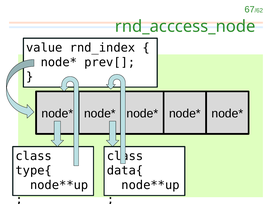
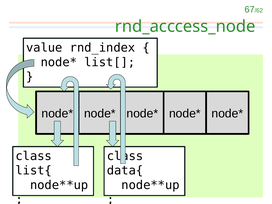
prev[: prev[ -> list[
type{: type{ -> list{
